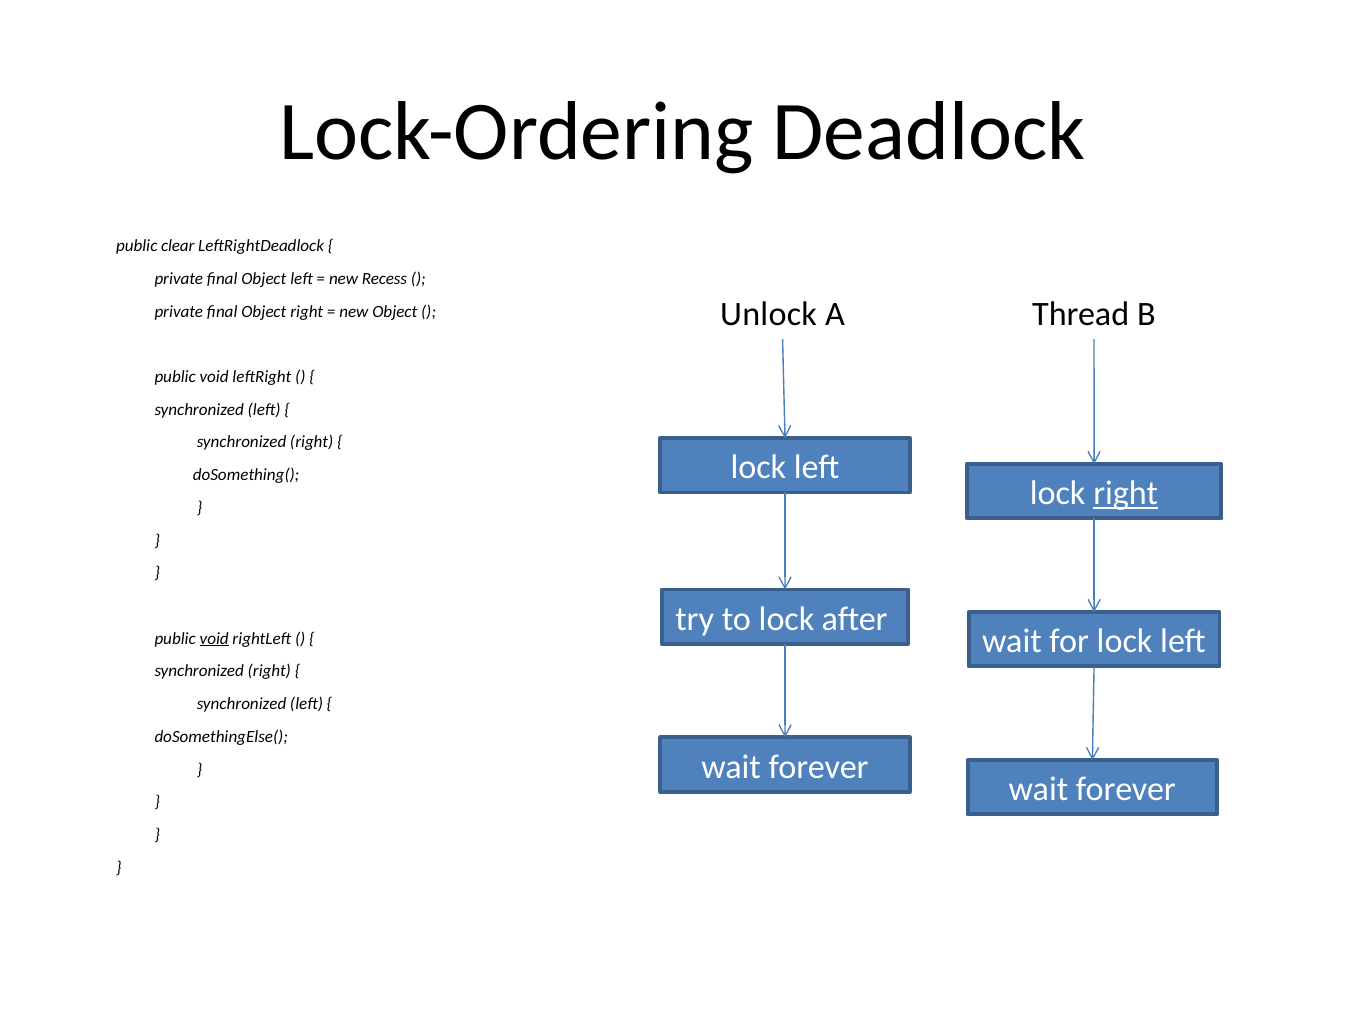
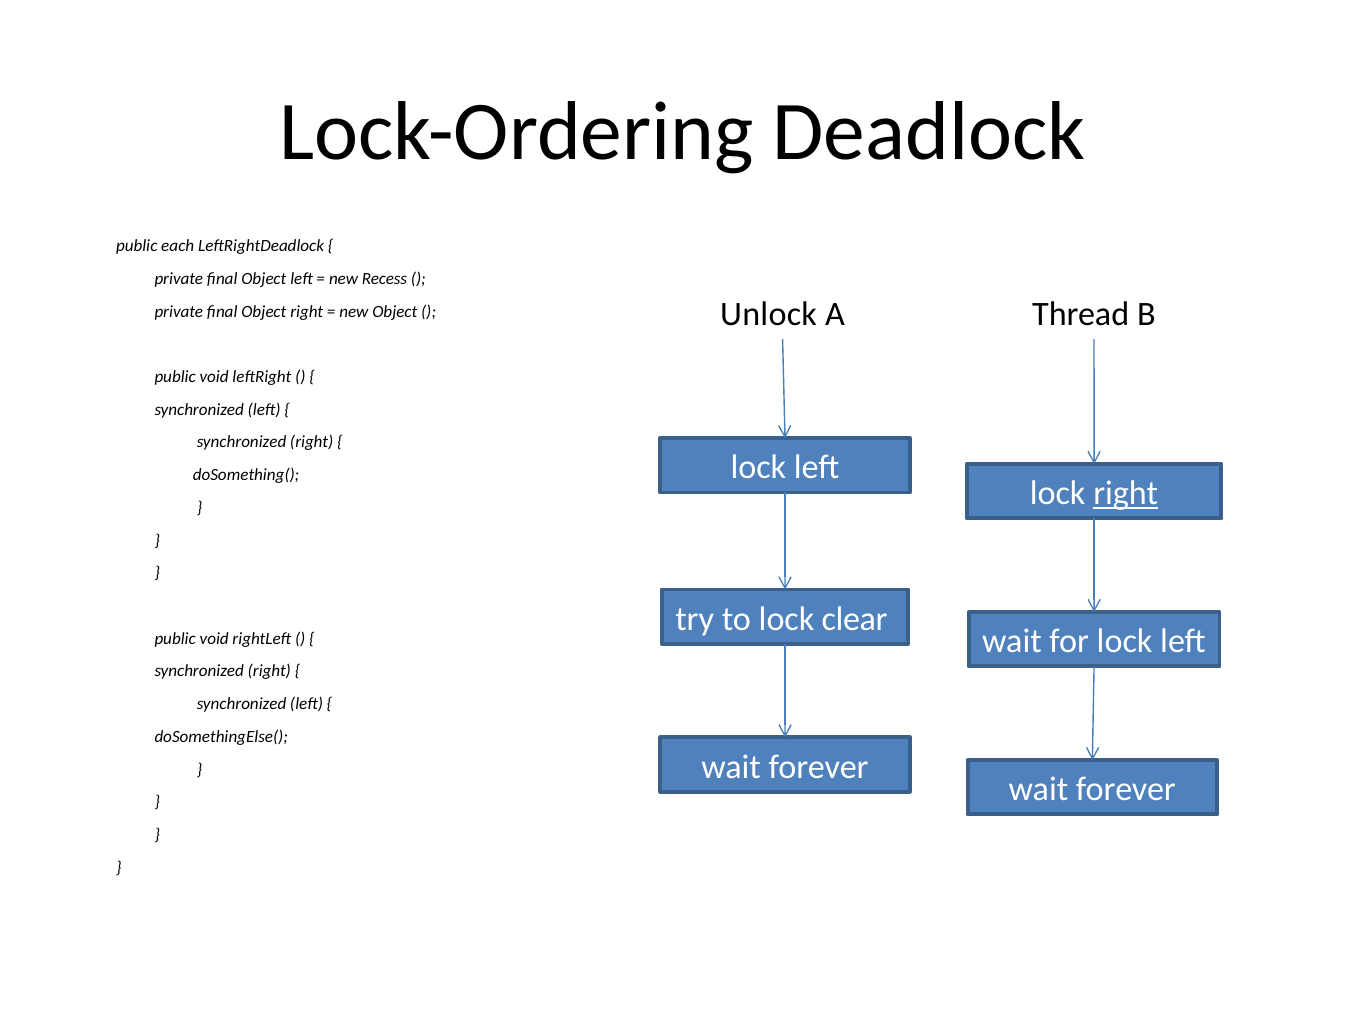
clear: clear -> each
after: after -> clear
void at (214, 638) underline: present -> none
